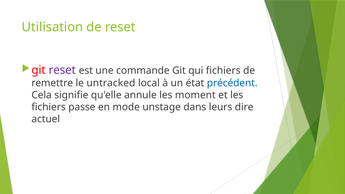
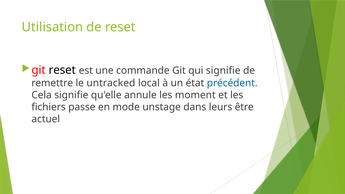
reset at (62, 70) colour: purple -> black
qui fichiers: fichiers -> signifie
dire: dire -> être
